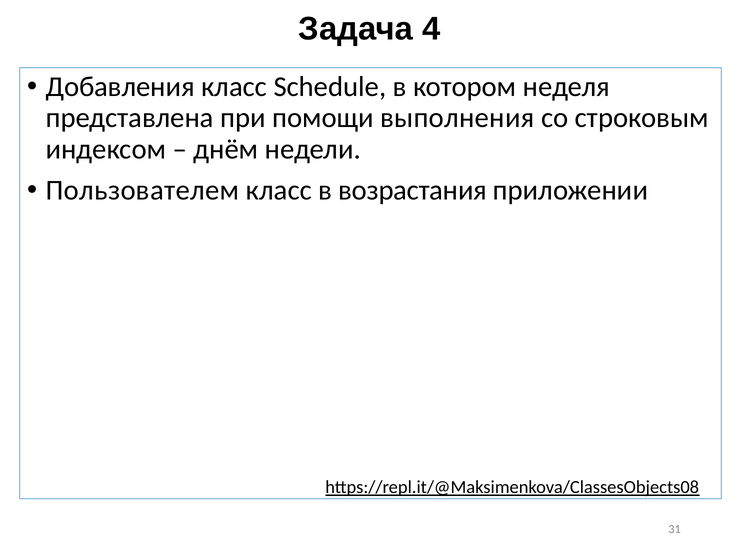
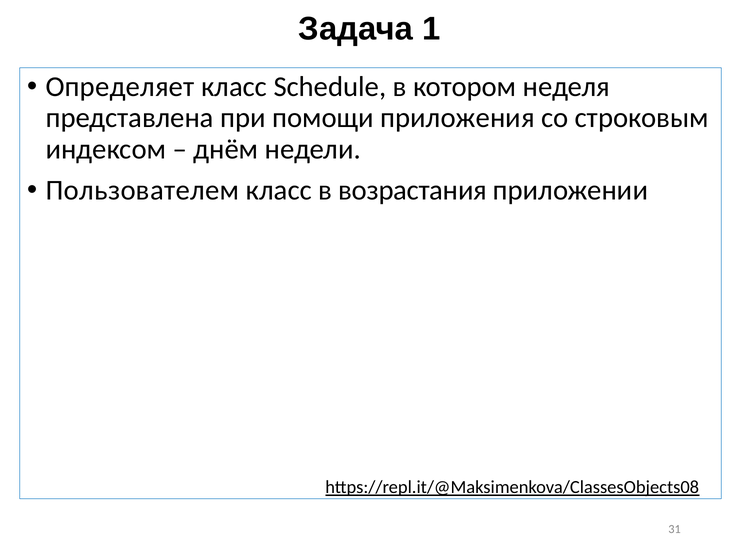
4: 4 -> 1
Добавления: Добавления -> Определяет
выполнения: выполнения -> приложения
